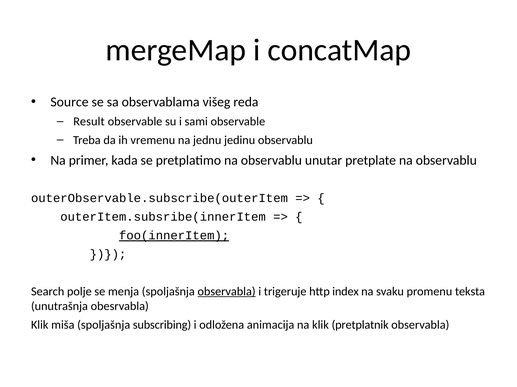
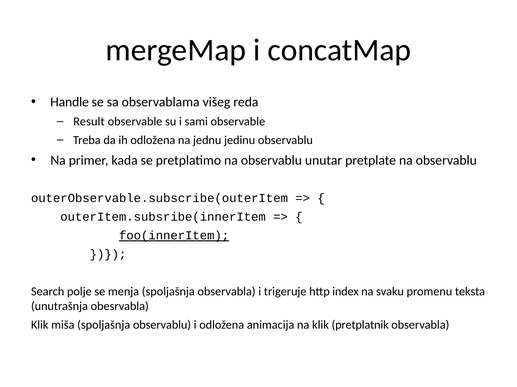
Source: Source -> Handle
ih vremenu: vremenu -> odložena
observabla at (227, 292) underline: present -> none
spoljašnja subscribing: subscribing -> observablu
